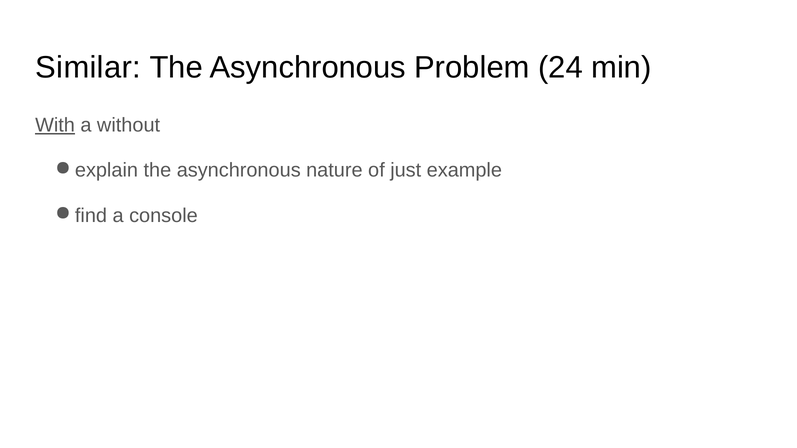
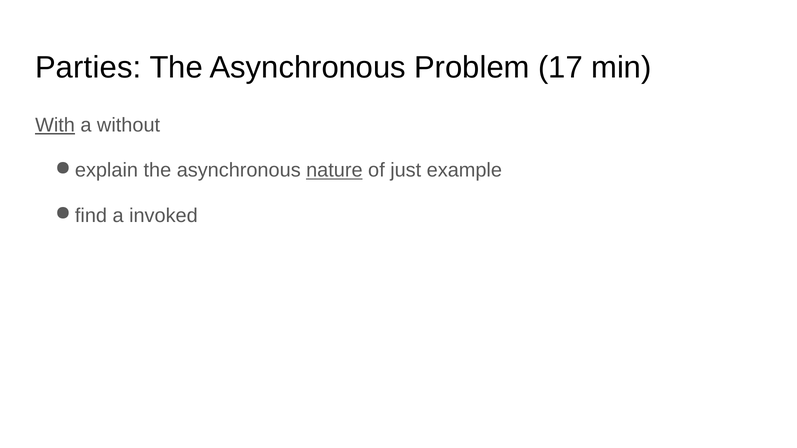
Similar: Similar -> Parties
24: 24 -> 17
nature underline: none -> present
console: console -> invoked
